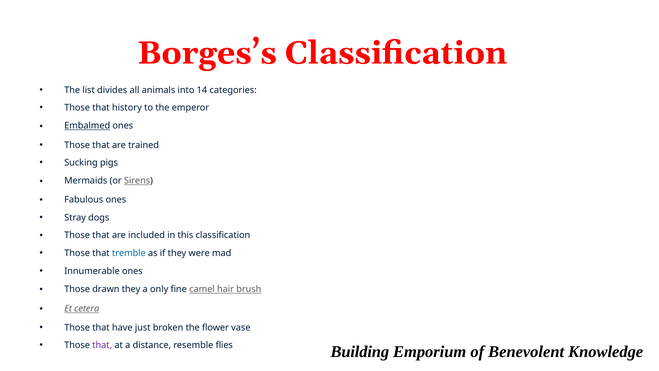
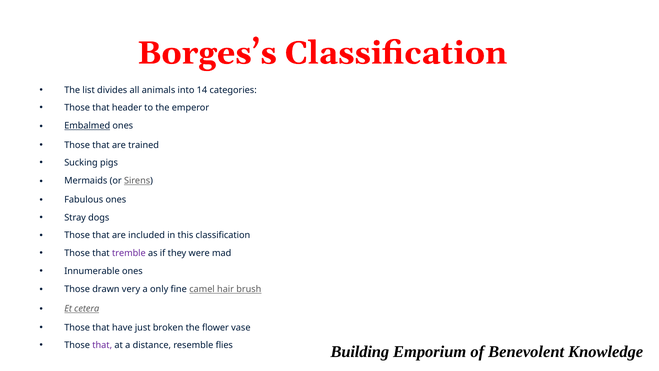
history: history -> header
tremble colour: blue -> purple
drawn they: they -> very
